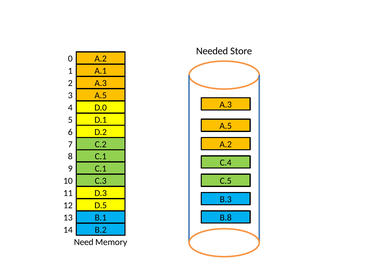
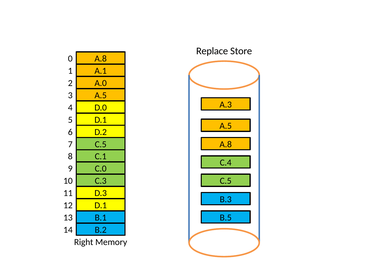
Needed: Needed -> Replace
A.2 at (101, 59): A.2 -> A.8
A.3 at (101, 83): A.3 -> A.0
C.2 at (101, 144): C.2 -> C.5
A.2 at (226, 144): A.2 -> A.8
C.1 at (101, 168): C.1 -> C.0
D.5 at (101, 205): D.5 -> D.1
B.8: B.8 -> B.5
Need: Need -> Right
